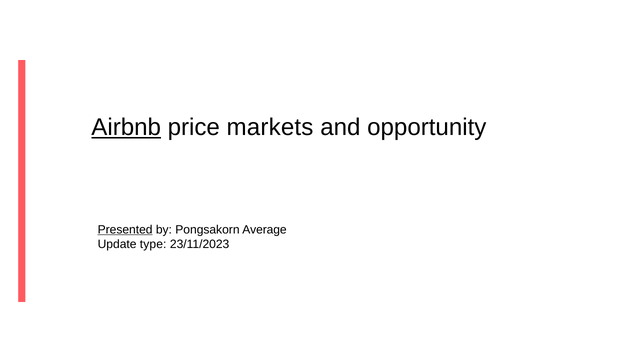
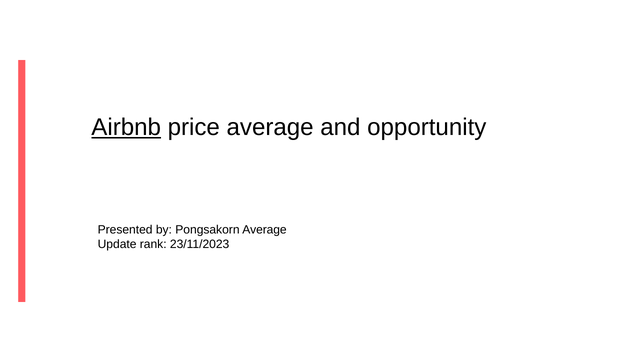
price markets: markets -> average
Presented underline: present -> none
type: type -> rank
